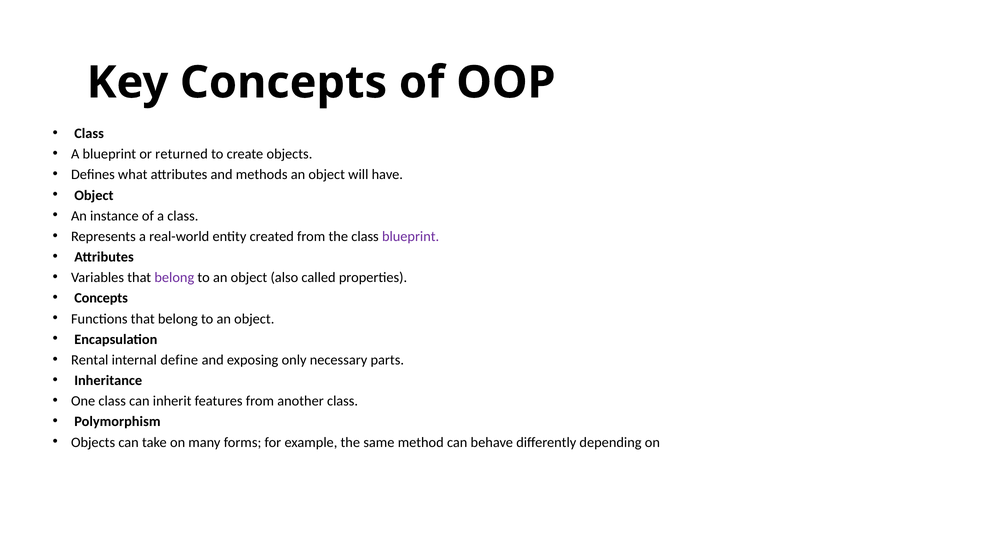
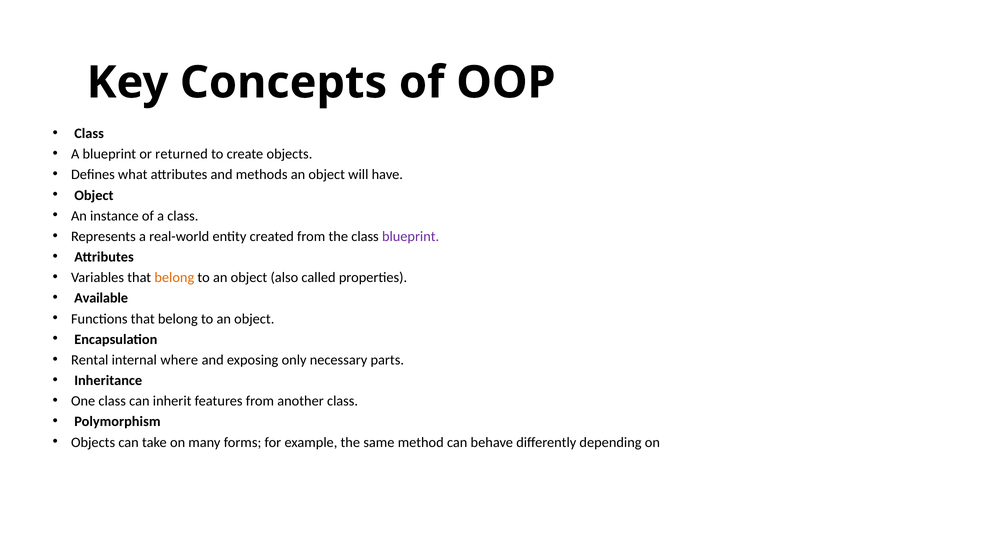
belong at (174, 278) colour: purple -> orange
Concepts at (101, 298): Concepts -> Available
define: define -> where
